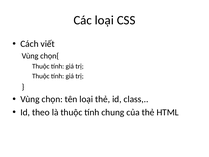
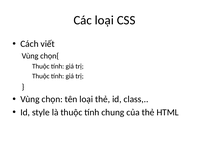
theo: theo -> style
